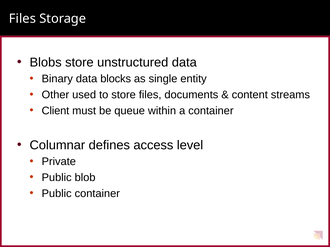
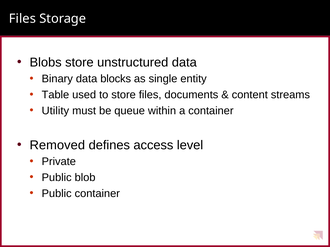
Other: Other -> Table
Client: Client -> Utility
Columnar: Columnar -> Removed
